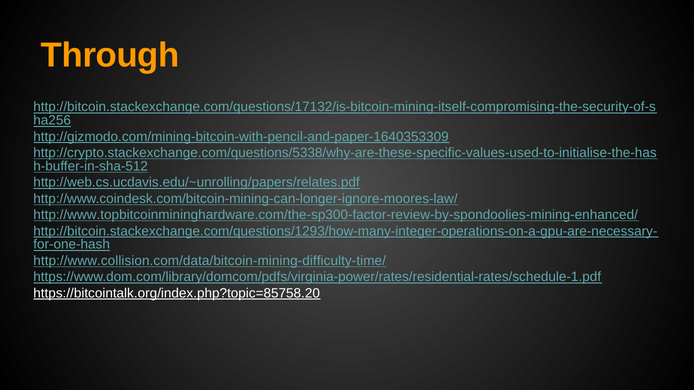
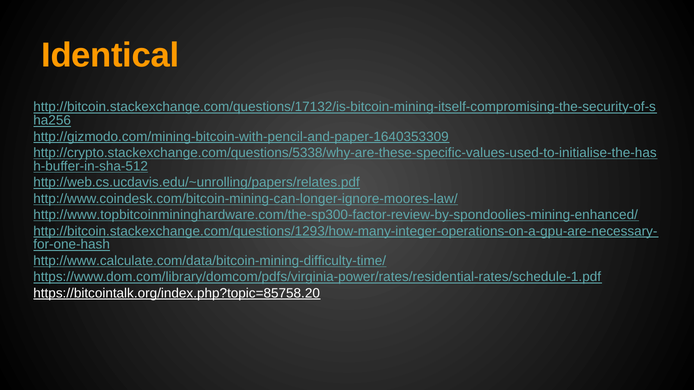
Through: Through -> Identical
http://www.collision.com/data/bitcoin-mining-difficulty-time/: http://www.collision.com/data/bitcoin-mining-difficulty-time/ -> http://www.calculate.com/data/bitcoin-mining-difficulty-time/
